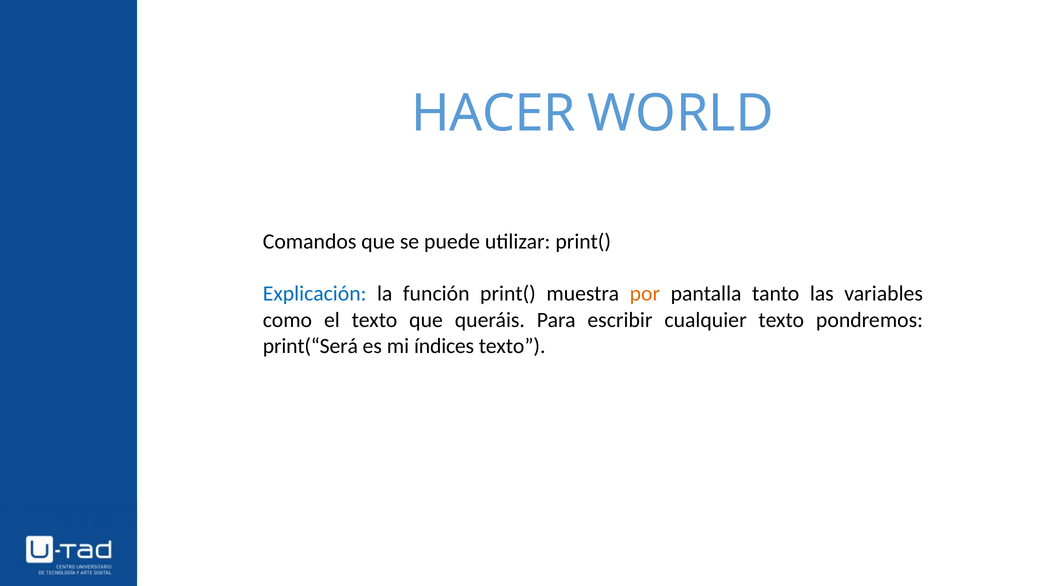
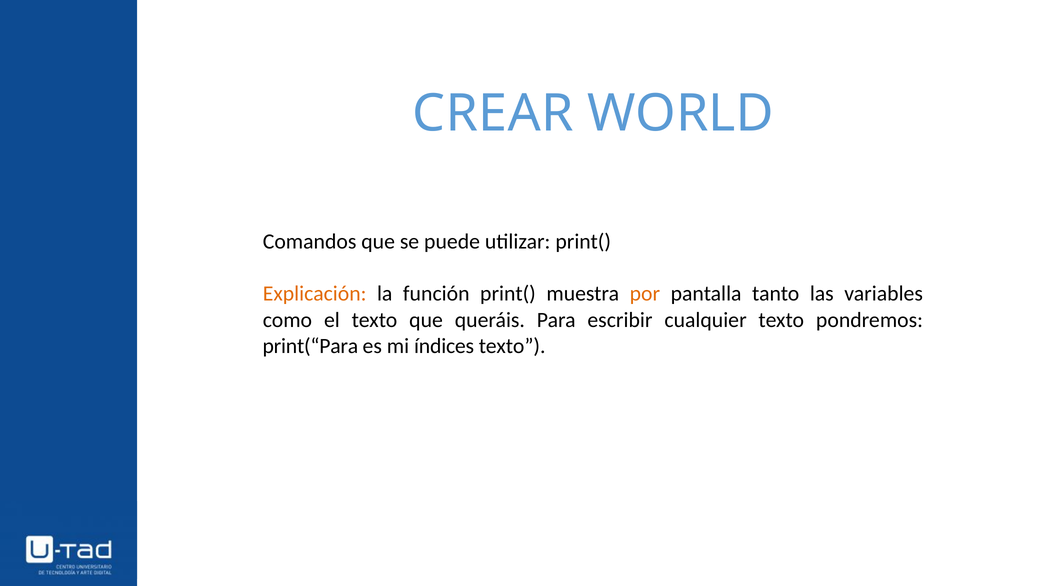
HACER: HACER -> CREAR
Explicación colour: blue -> orange
print(“Será: print(“Será -> print(“Para
